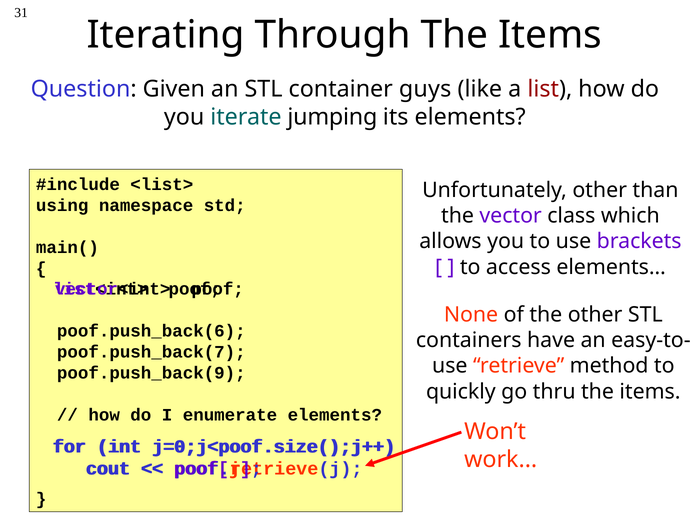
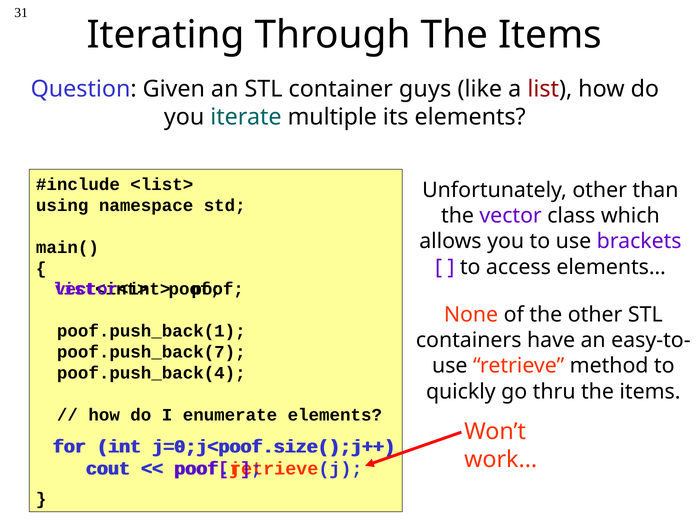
jumping: jumping -> multiple
poof.push_back(6: poof.push_back(6 -> poof.push_back(1
poof.push_back(9: poof.push_back(9 -> poof.push_back(4
